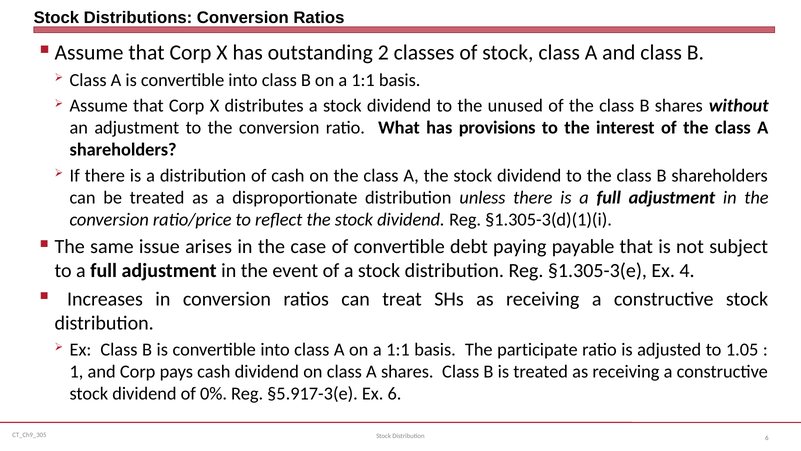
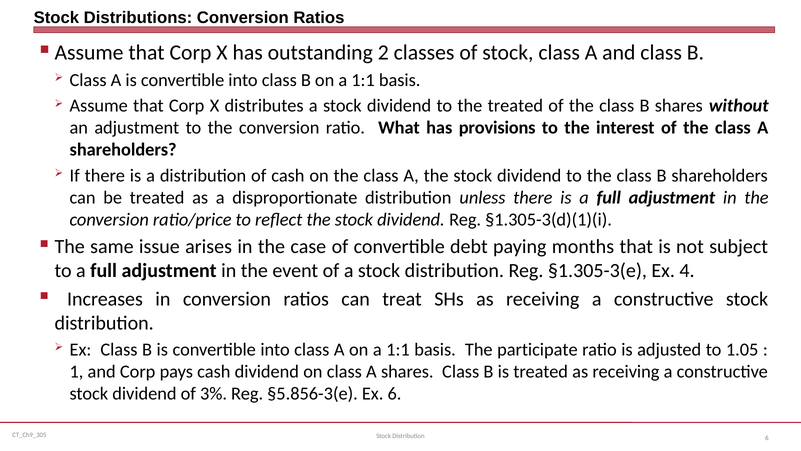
the unused: unused -> treated
payable: payable -> months
0%: 0% -> 3%
§5.917-3(e: §5.917-3(e -> §5.856-3(e
